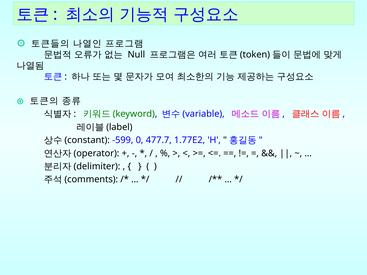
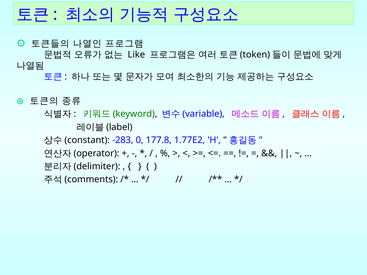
Null: Null -> Like
-599: -599 -> -283
477.7: 477.7 -> 177.8
